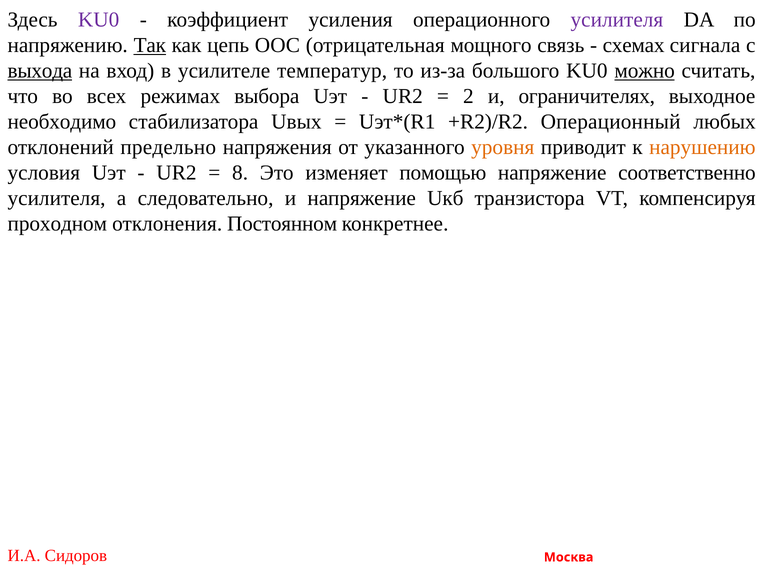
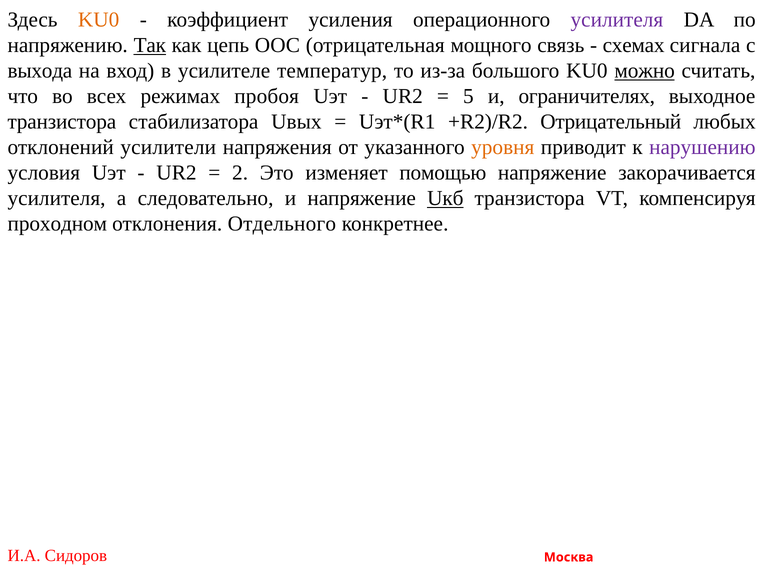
KU0 at (99, 20) colour: purple -> orange
выхода underline: present -> none
выбора: выбора -> пробоя
2: 2 -> 5
необходимо at (62, 122): необходимо -> транзистора
Операционный: Операционный -> Отрицательный
предельно: предельно -> усилители
нарушению colour: orange -> purple
8: 8 -> 2
соответственно: соответственно -> закорачивается
Uкб underline: none -> present
Постоянном: Постоянном -> Отдельного
